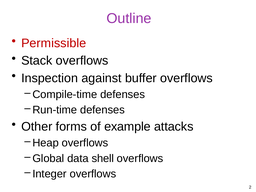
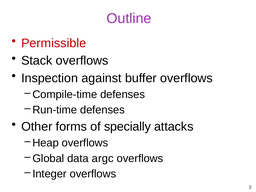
example: example -> specially
shell: shell -> argc
